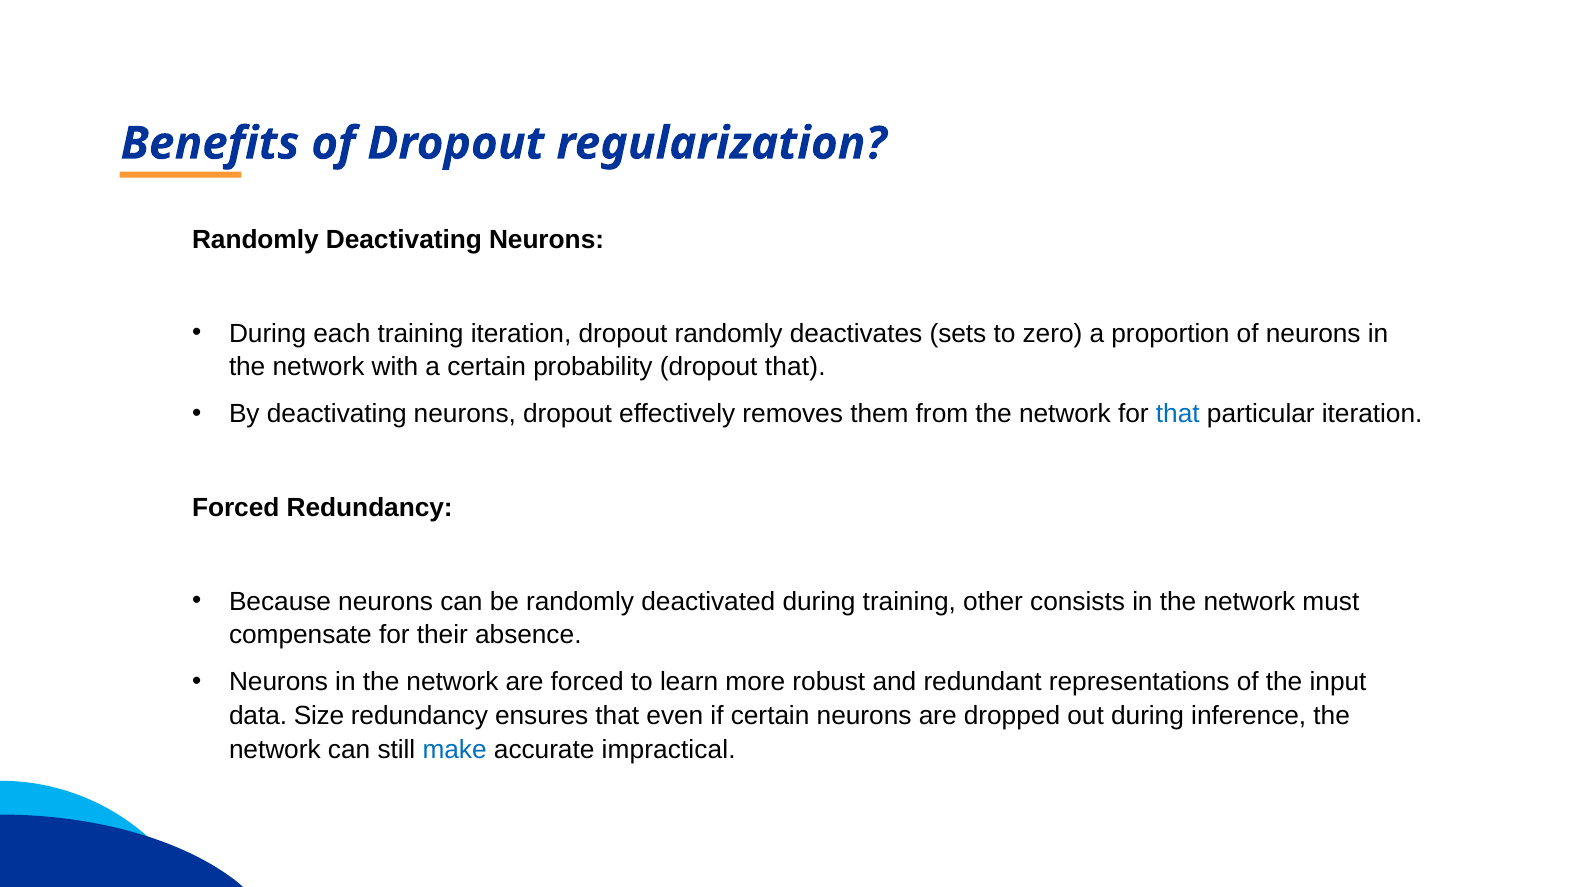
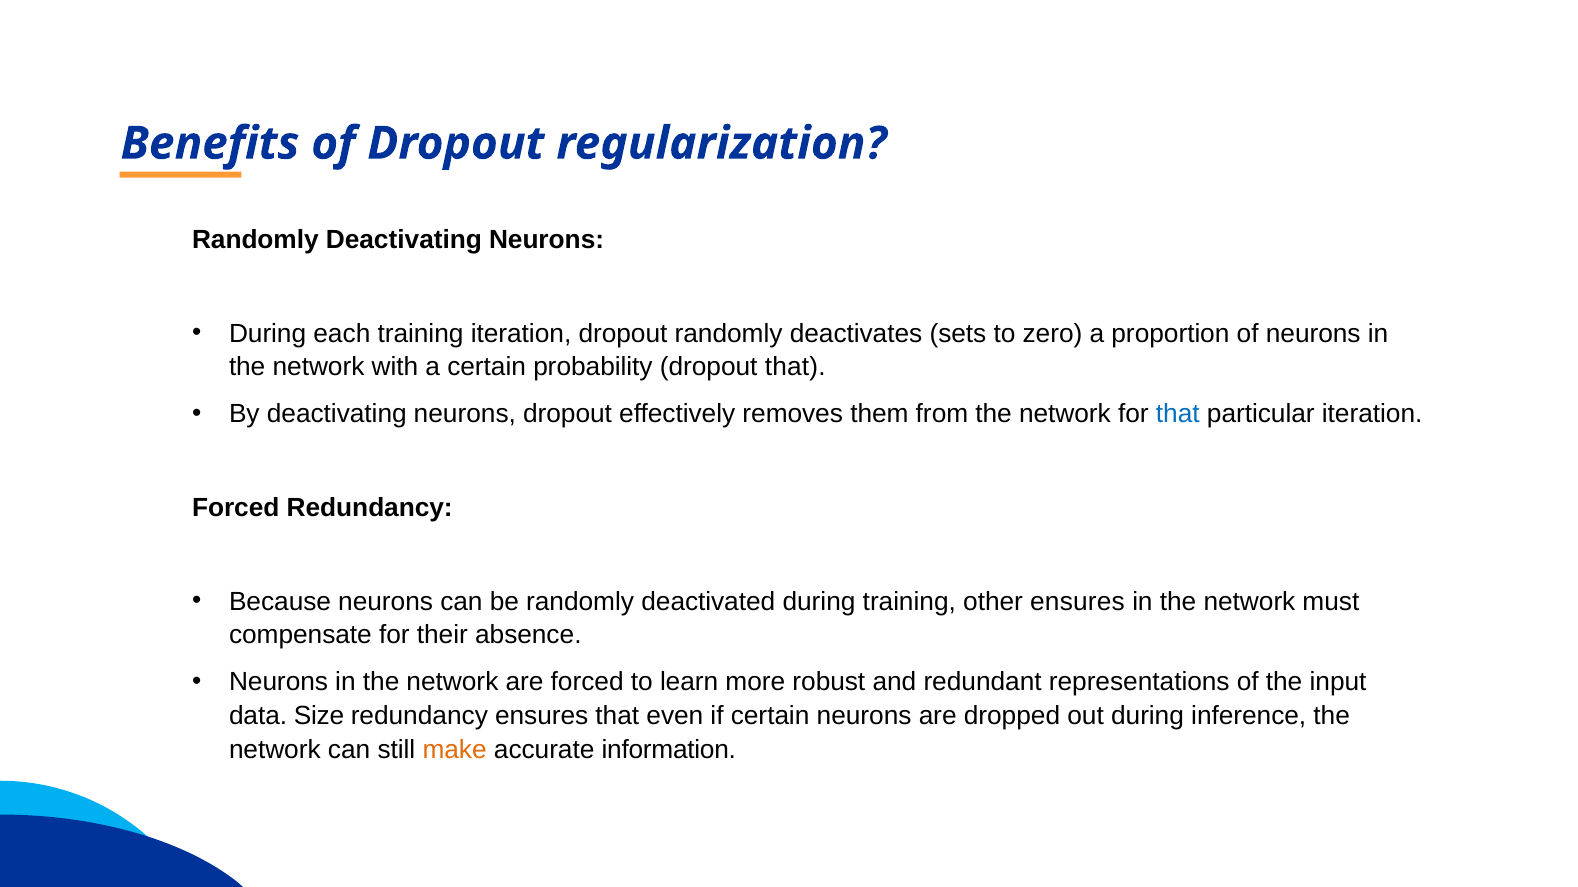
other consists: consists -> ensures
make colour: blue -> orange
impractical: impractical -> information
